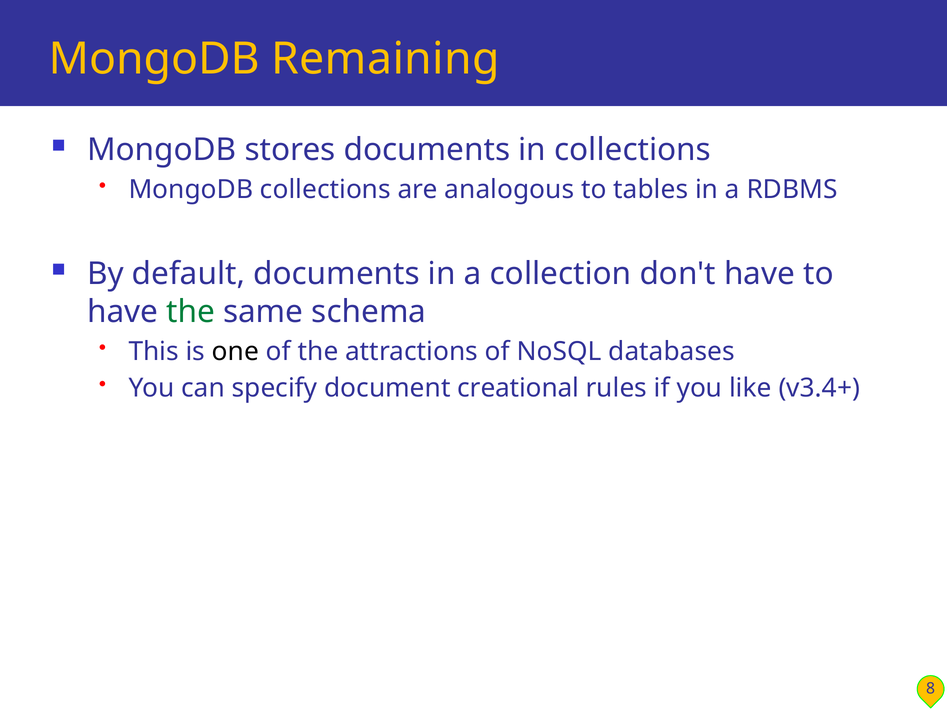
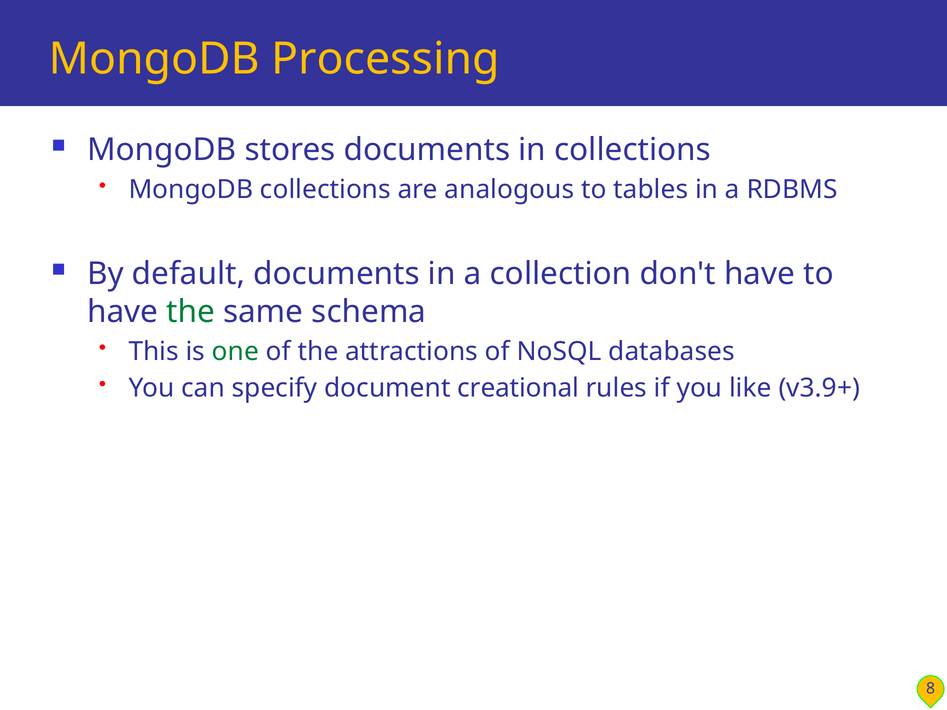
Remaining: Remaining -> Processing
one colour: black -> green
v3.4+: v3.4+ -> v3.9+
